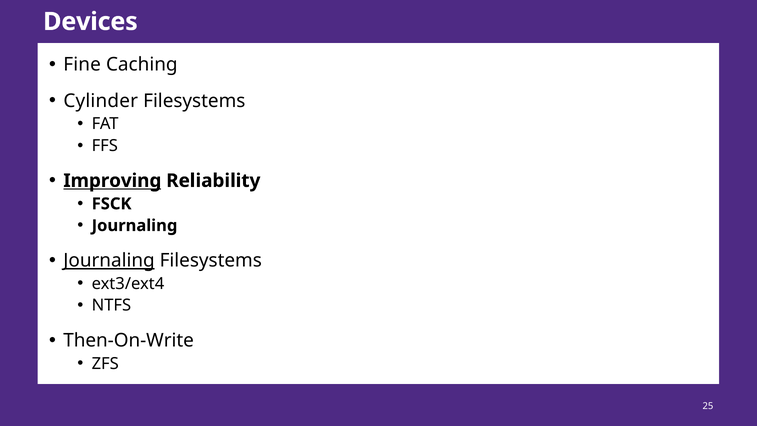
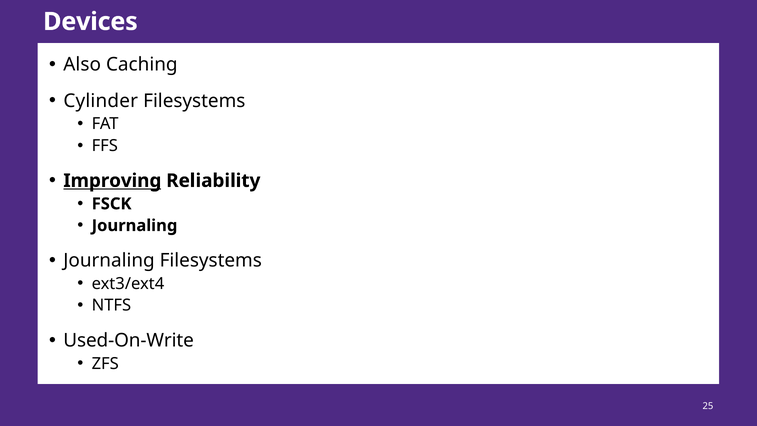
Fine: Fine -> Also
Journaling at (109, 260) underline: present -> none
Then-On-Write: Then-On-Write -> Used-On-Write
